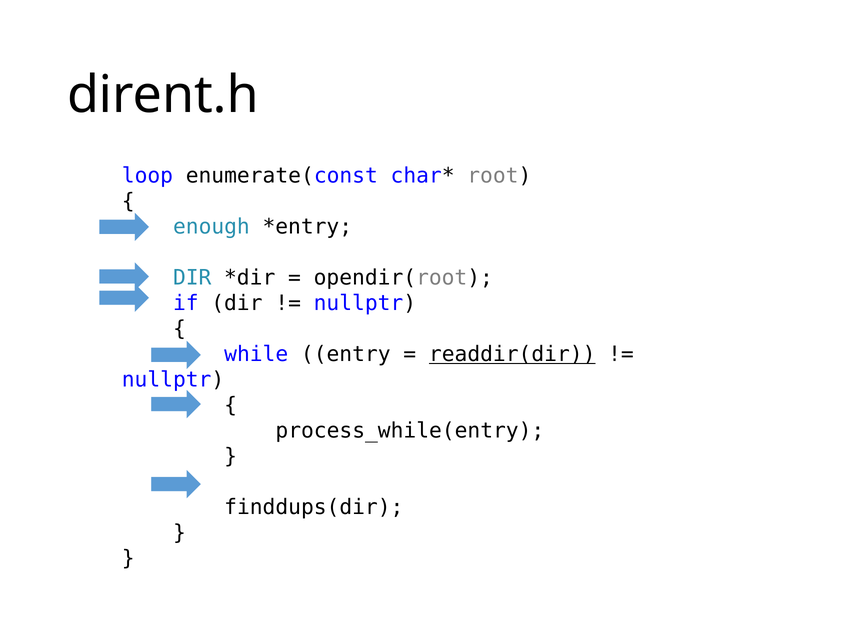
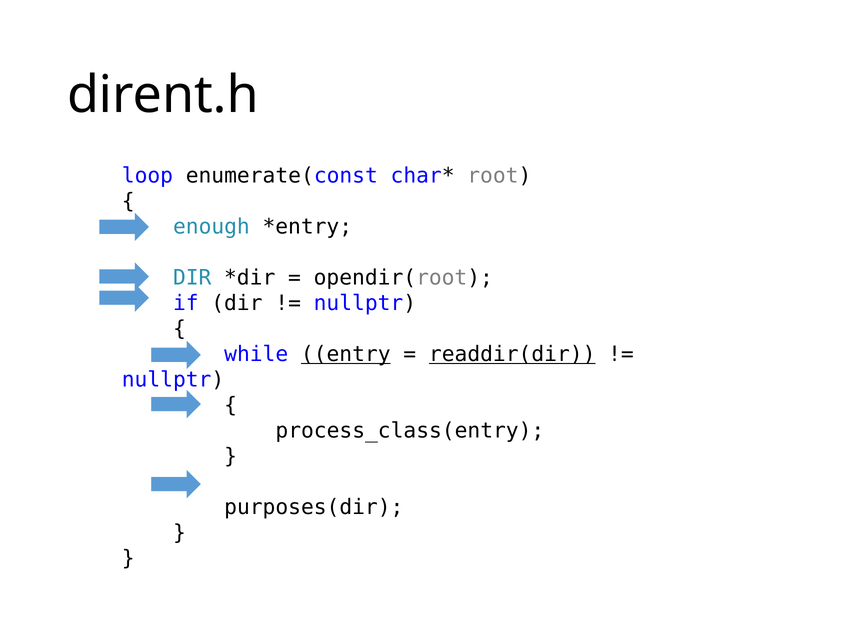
entry underline: none -> present
process_while(entry: process_while(entry -> process_class(entry
finddups(dir: finddups(dir -> purposes(dir
